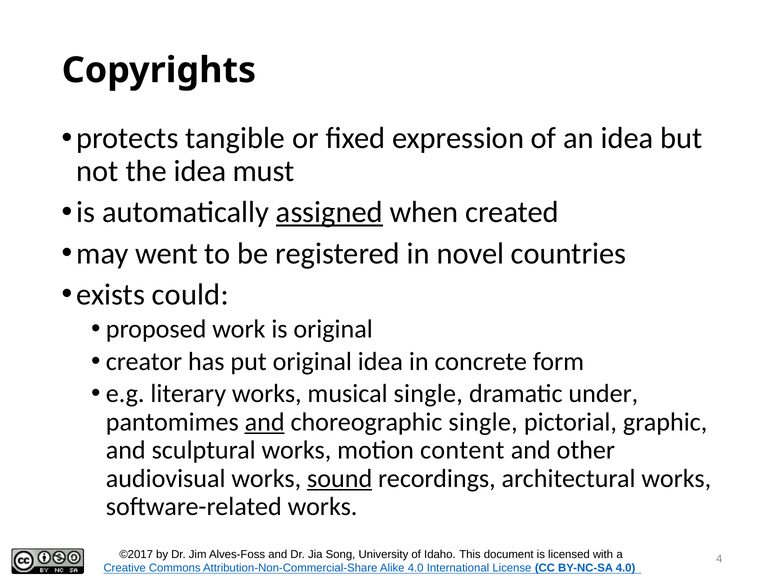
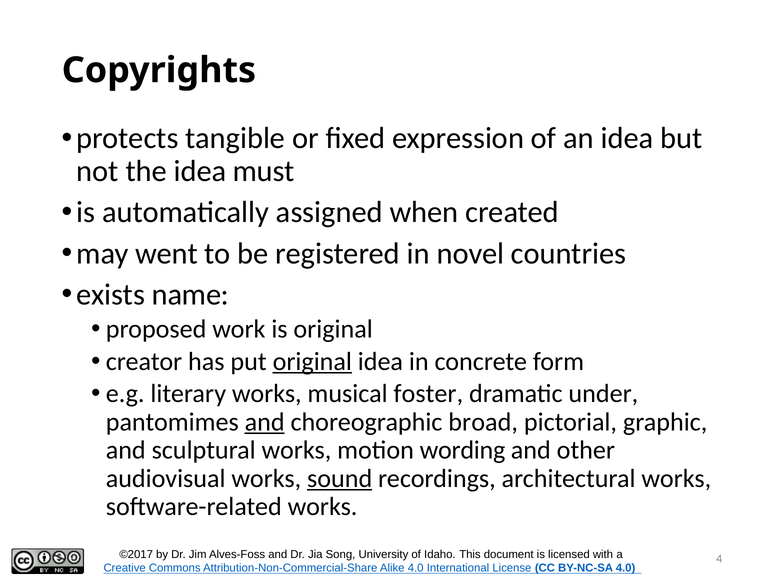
assigned underline: present -> none
could: could -> name
original at (312, 362) underline: none -> present
musical single: single -> foster
choreographic single: single -> broad
content: content -> wording
